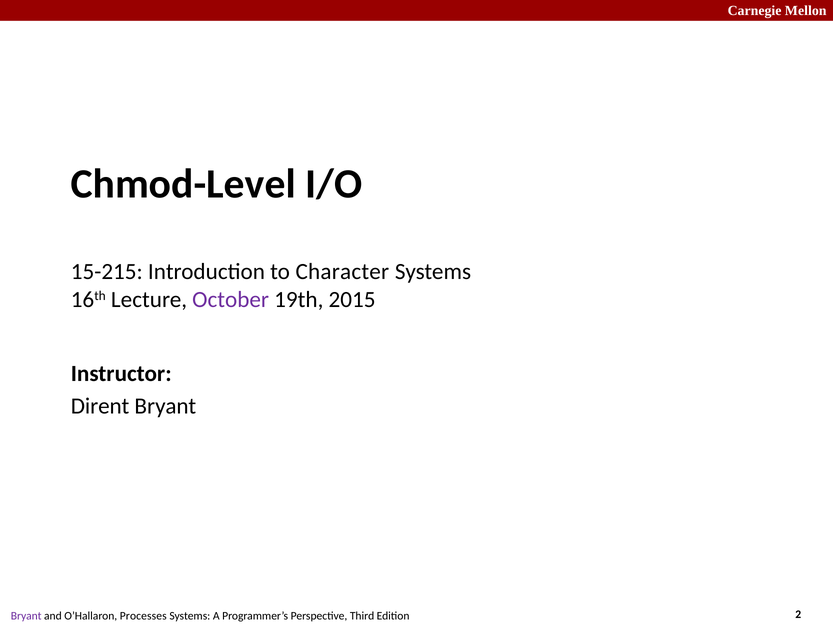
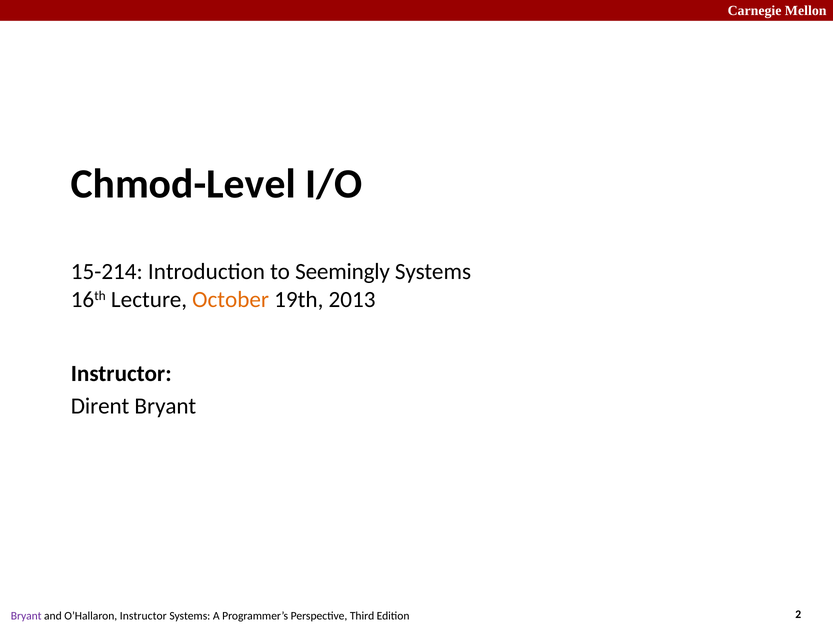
15-215: 15-215 -> 15-214
Character: Character -> Seemingly
October colour: purple -> orange
2015: 2015 -> 2013
Processes at (143, 616): Processes -> Instructor
